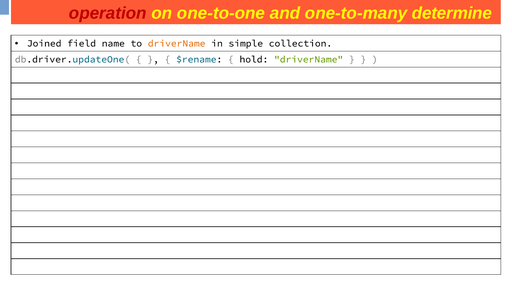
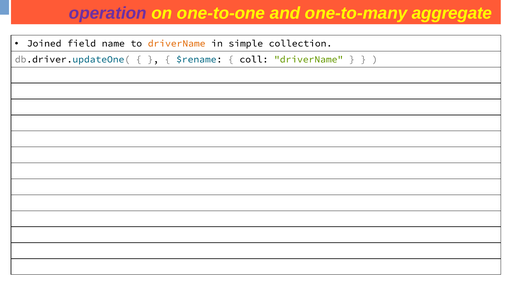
operation colour: red -> purple
determine: determine -> aggregate
hold: hold -> coll
